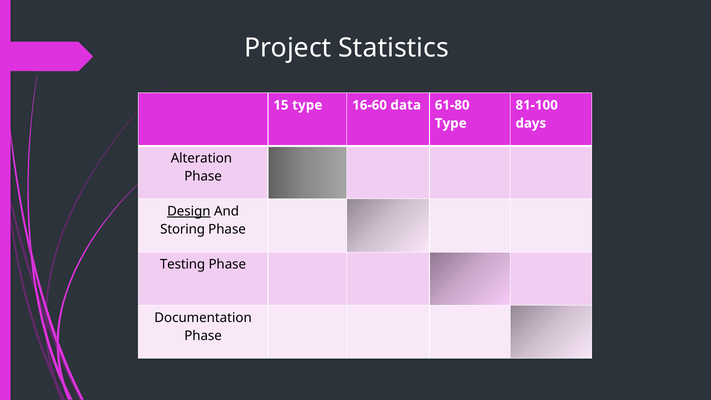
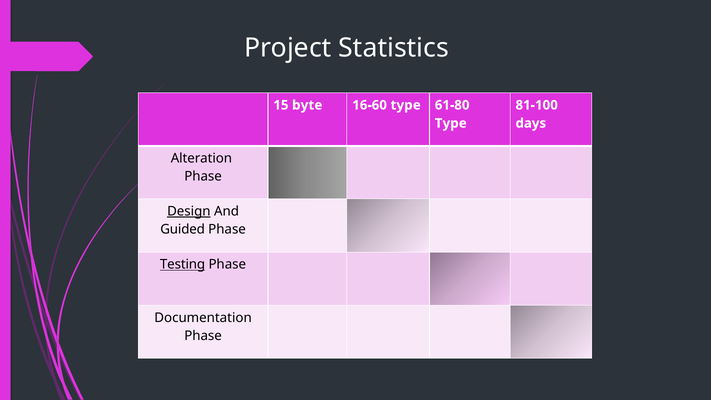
15 type: type -> byte
16-60 data: data -> type
Storing: Storing -> Guided
Testing underline: none -> present
